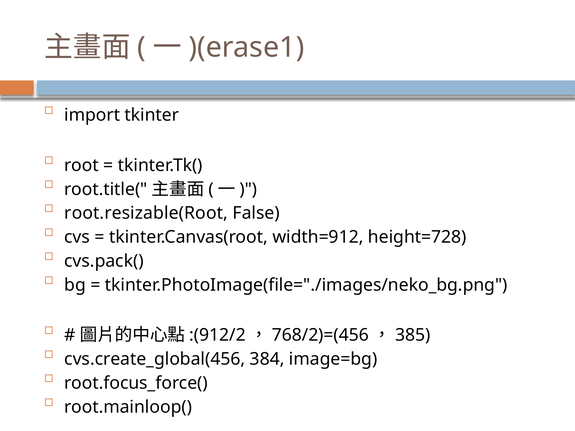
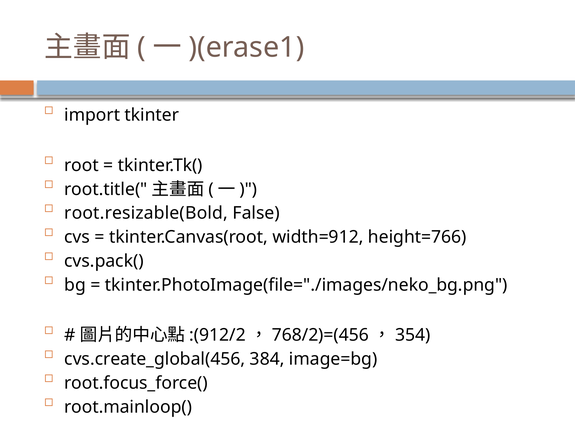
root.resizable(Root: root.resizable(Root -> root.resizable(Bold
height=728: height=728 -> height=766
385: 385 -> 354
